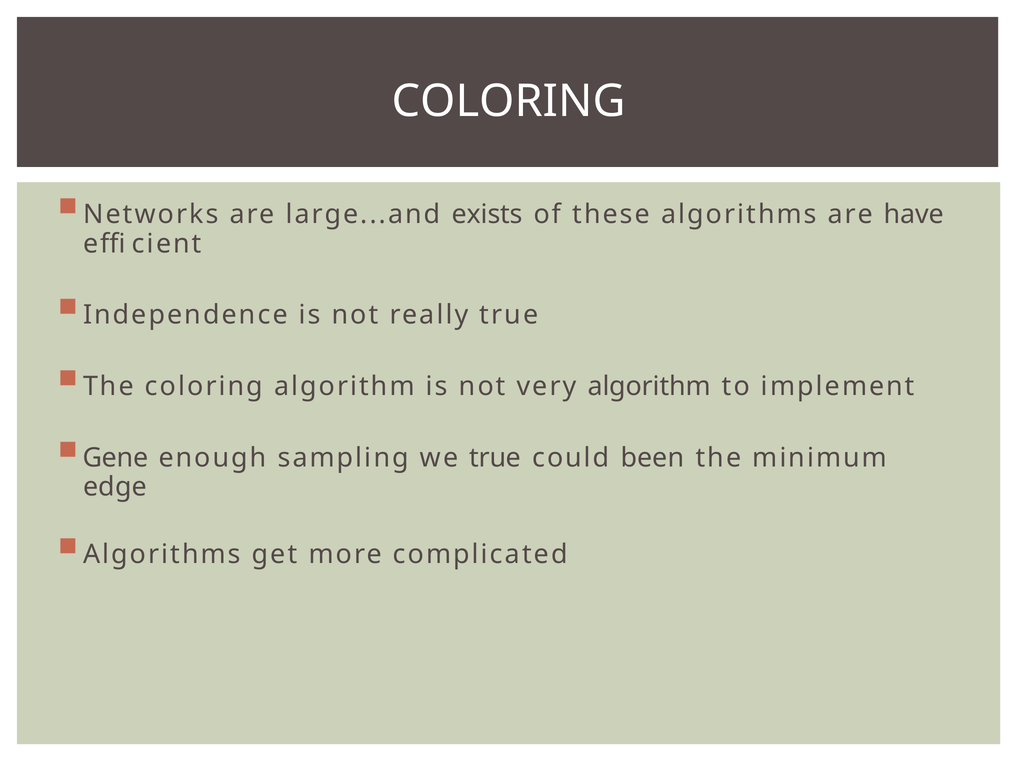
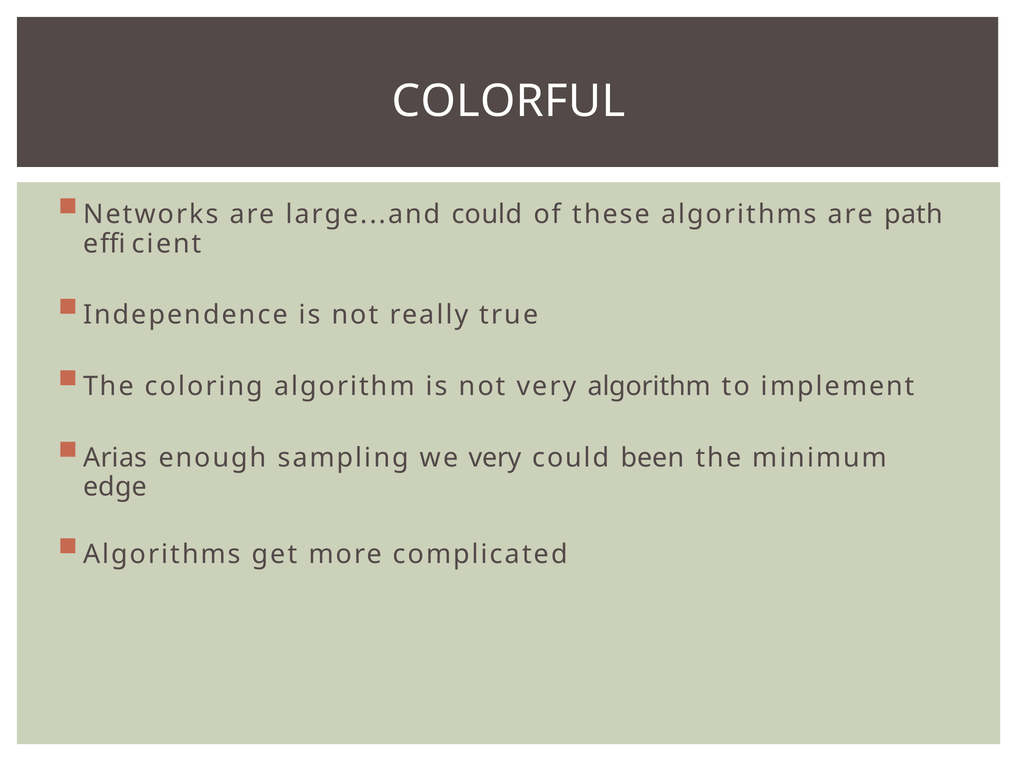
COLORING at (509, 101): COLORING -> COLORFUL
large...and exists: exists -> could
have: have -> path
Gene: Gene -> Arias
we true: true -> very
